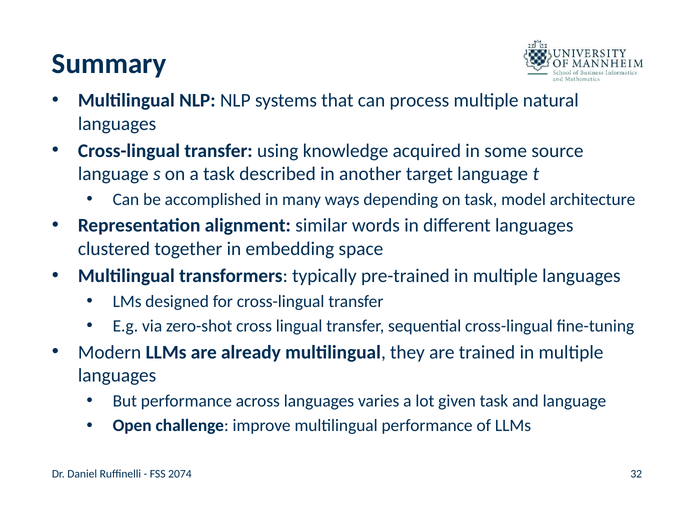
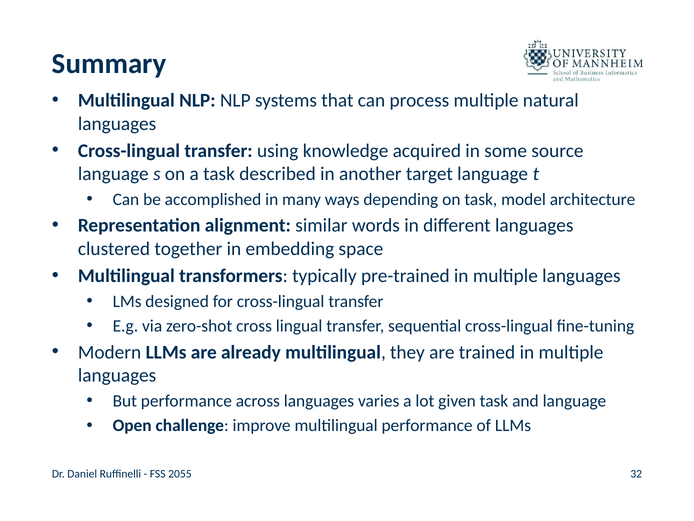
2074: 2074 -> 2055
